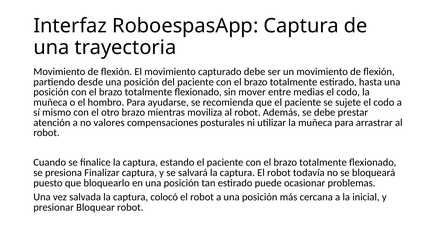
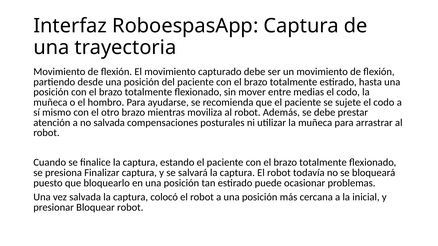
no valores: valores -> salvada
